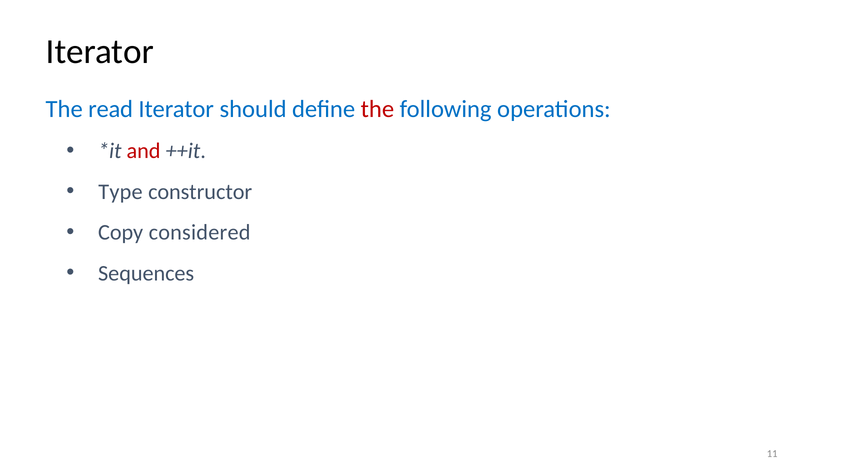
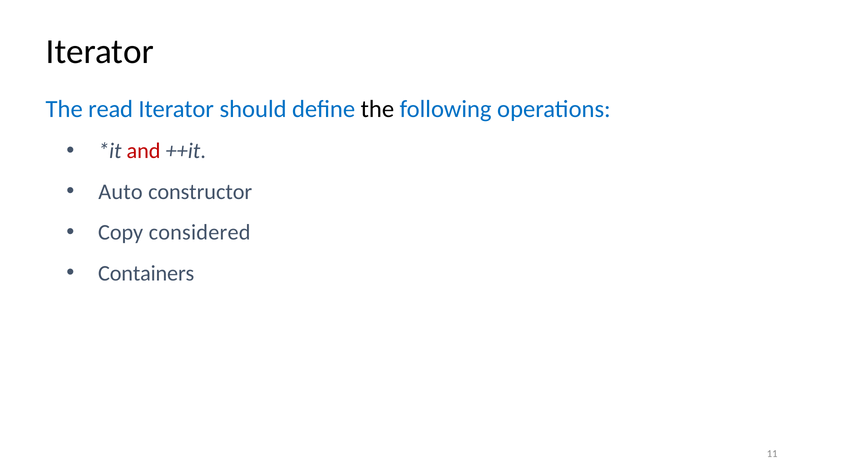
the at (377, 109) colour: red -> black
Type: Type -> Auto
Sequences: Sequences -> Containers
